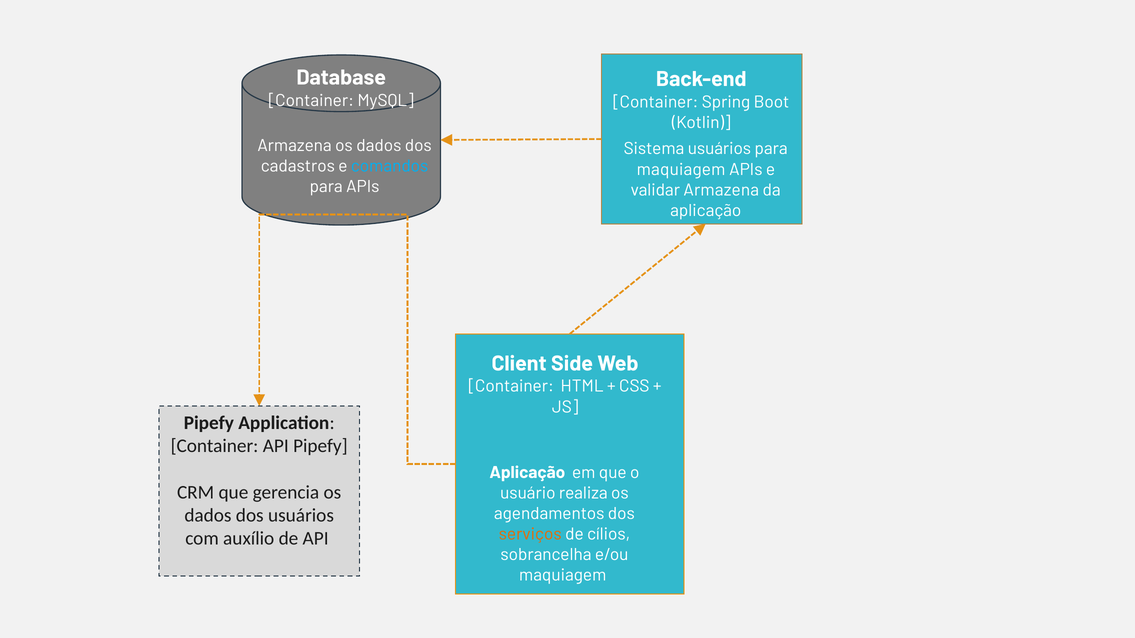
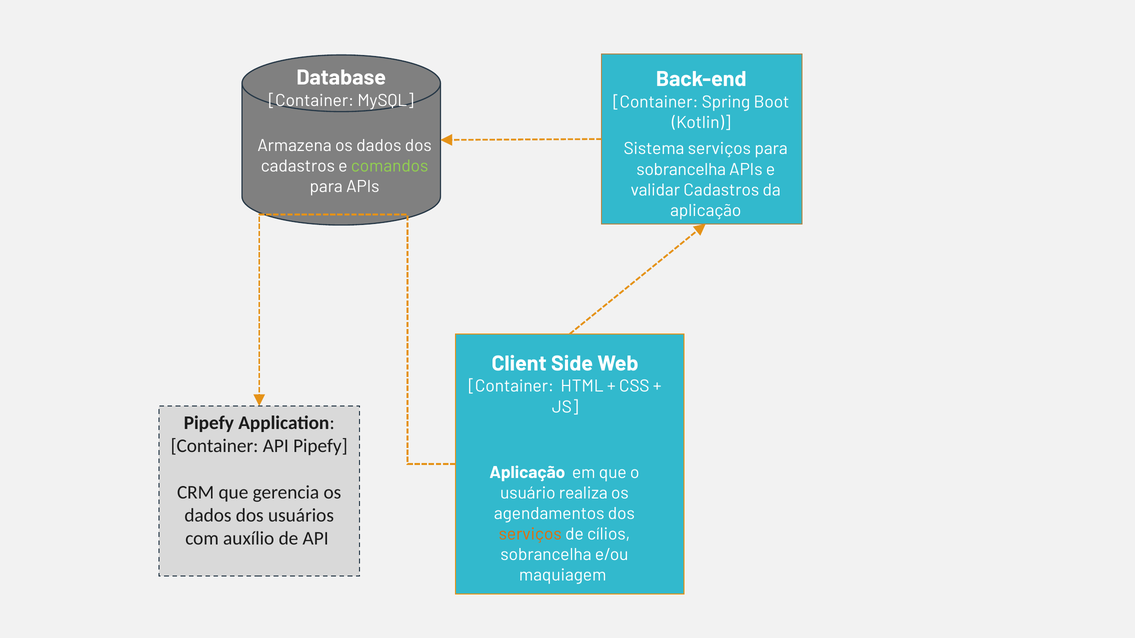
Sistema usuários: usuários -> serviços
comandos colour: light blue -> light green
maquiagem at (681, 169): maquiagem -> sobrancelha
validar Armazena: Armazena -> Cadastros
